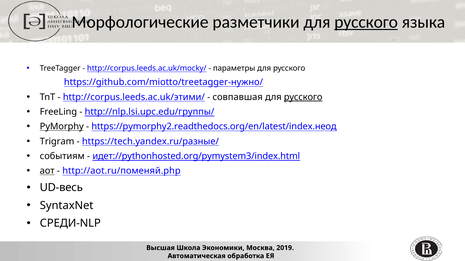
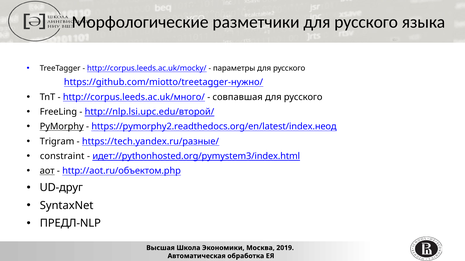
русского at (366, 22) underline: present -> none
http://corpus.leeds.ac.uk/этими/: http://corpus.leeds.ac.uk/этими/ -> http://corpus.leeds.ac.uk/много/
русского at (303, 97) underline: present -> none
http://nlp.lsi.upc.edu/группы/: http://nlp.lsi.upc.edu/группы/ -> http://nlp.lsi.upc.edu/второй/
событиям: событиям -> constraint
http://aot.ru/поменяй.php: http://aot.ru/поменяй.php -> http://aot.ru/объектом.php
UD-весь: UD-весь -> UD-друг
СРЕДИ-NLP: СРЕДИ-NLP -> ПРЕДЛ-NLP
